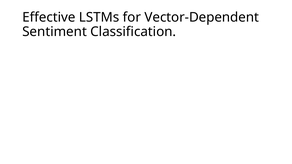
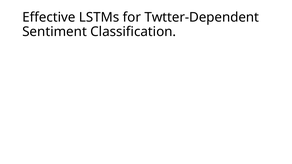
Vector-Dependent: Vector-Dependent -> Twtter-Dependent
